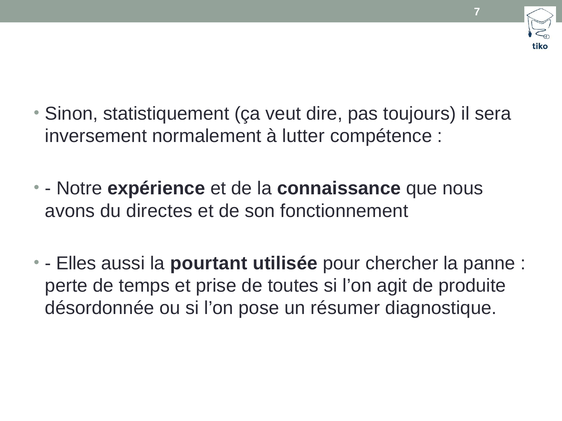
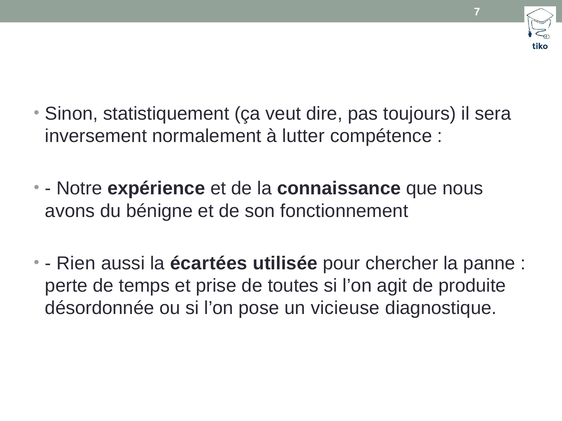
directes: directes -> bénigne
Elles: Elles -> Rien
pourtant: pourtant -> écartées
résumer: résumer -> vicieuse
